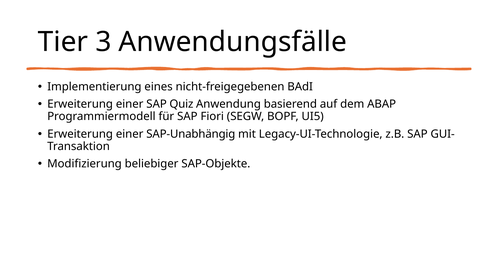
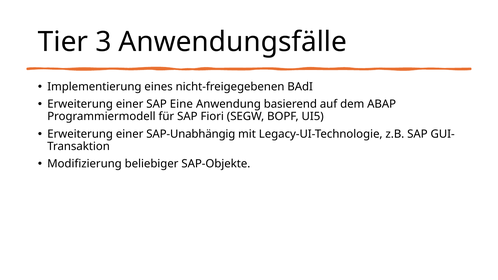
Quiz: Quiz -> Eine
